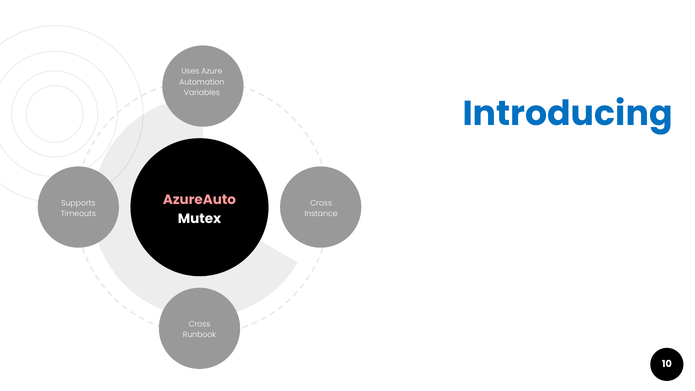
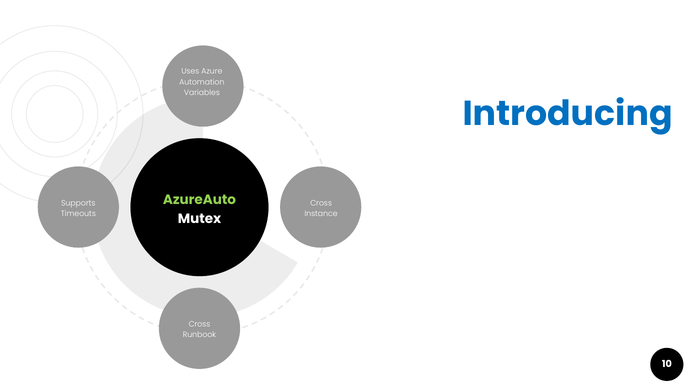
AzureAuto colour: pink -> light green
